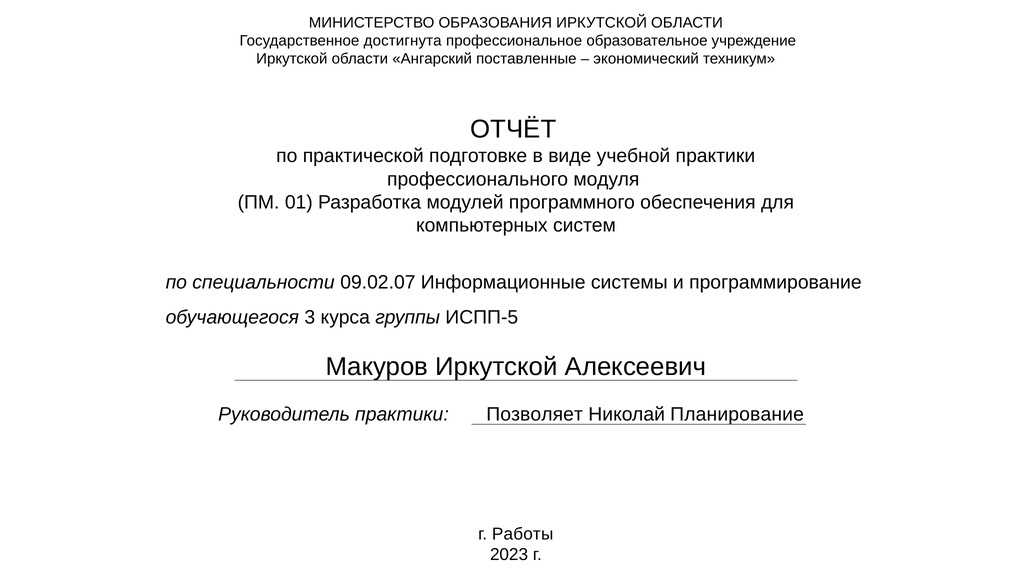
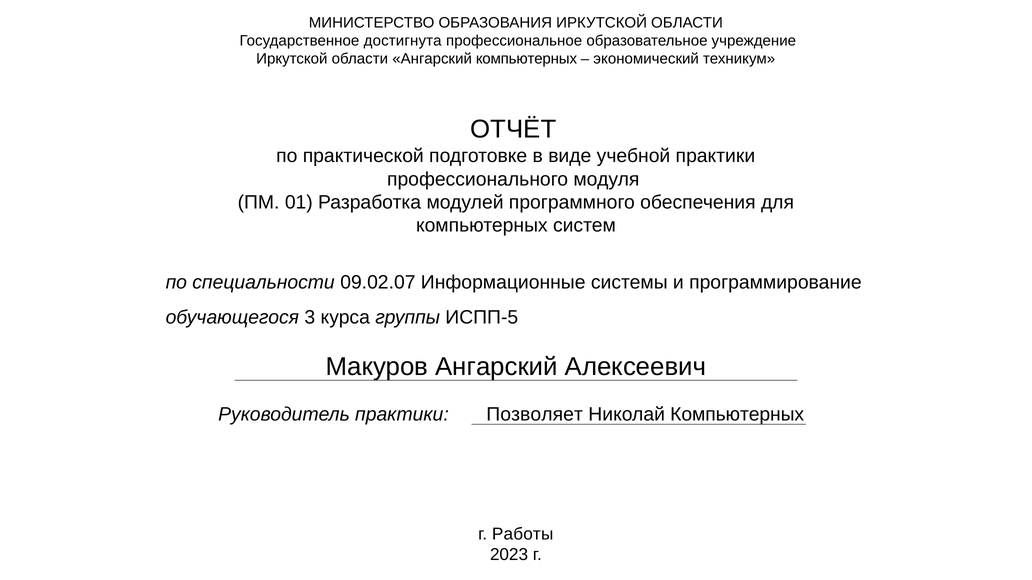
Ангарский поставленные: поставленные -> компьютерных
Макуров Иркутской: Иркутской -> Ангарский
Николай Планирование: Планирование -> Компьютерных
